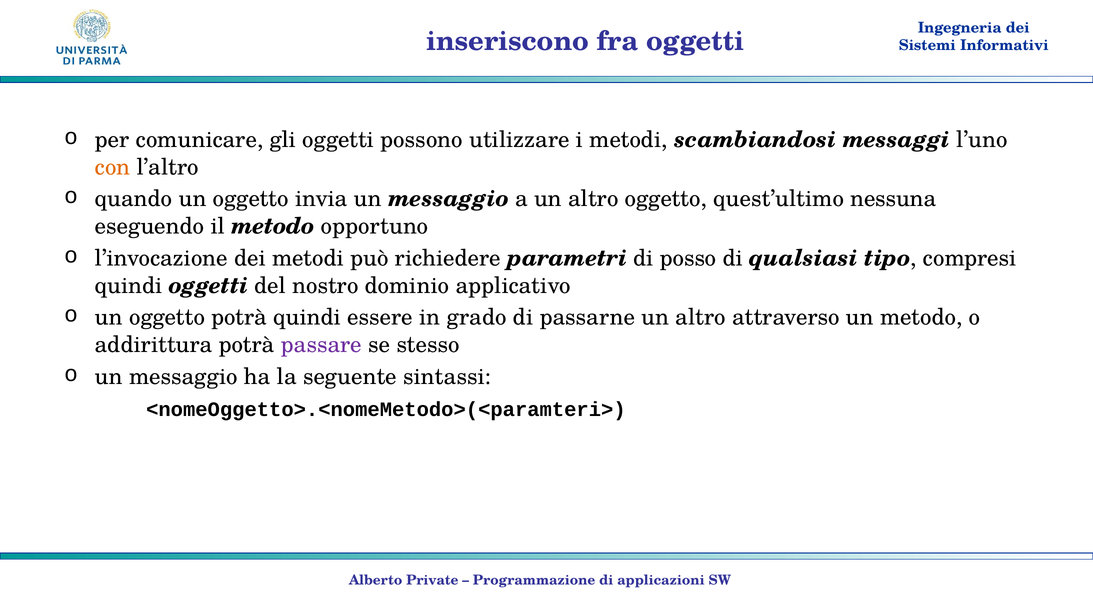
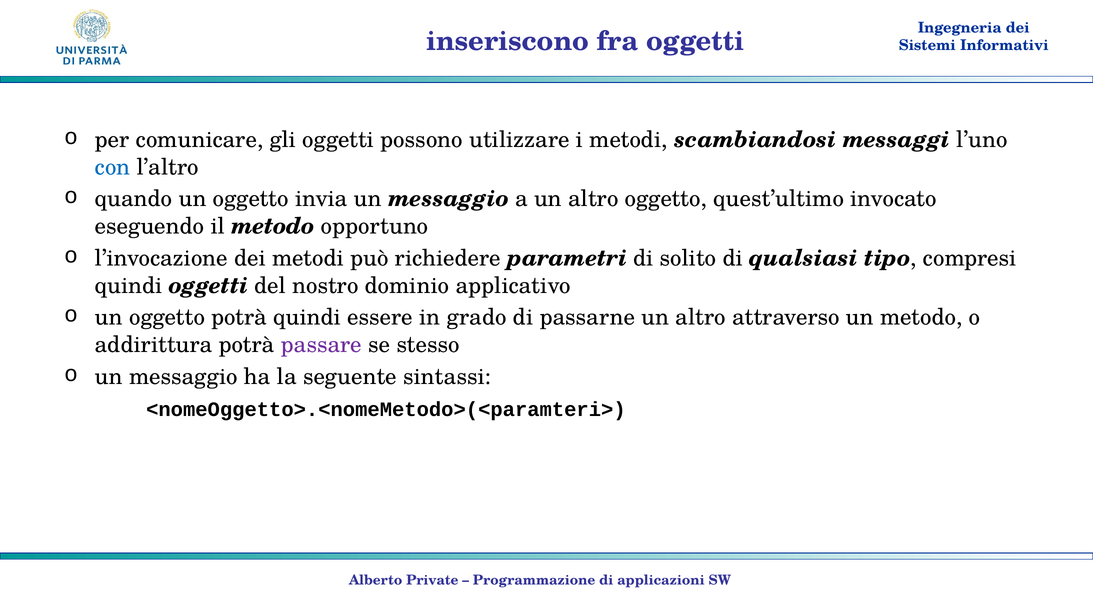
con colour: orange -> blue
nessuna: nessuna -> invocato
posso: posso -> solito
